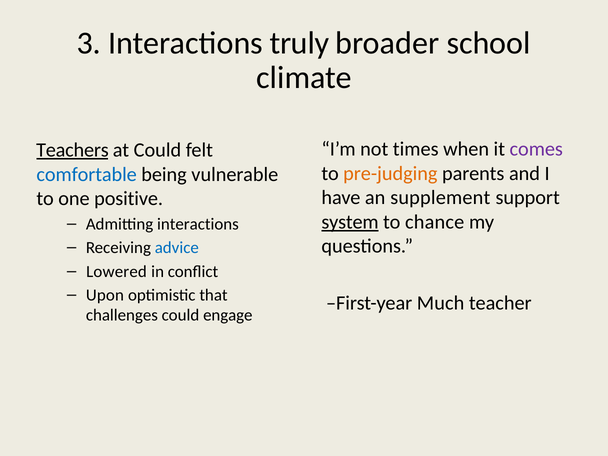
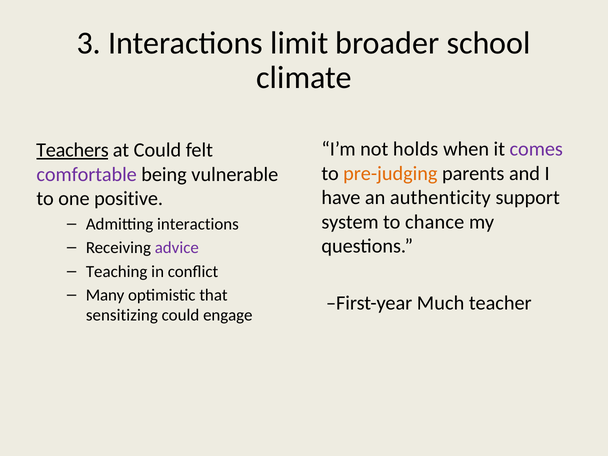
truly: truly -> limit
times: times -> holds
comfortable colour: blue -> purple
supplement: supplement -> authenticity
system underline: present -> none
advice colour: blue -> purple
Lowered: Lowered -> Teaching
Upon: Upon -> Many
challenges: challenges -> sensitizing
